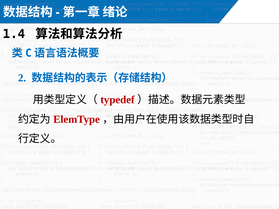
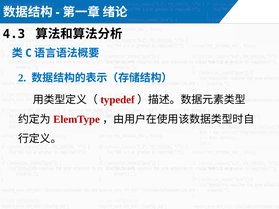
1.4: 1.4 -> 4.3
